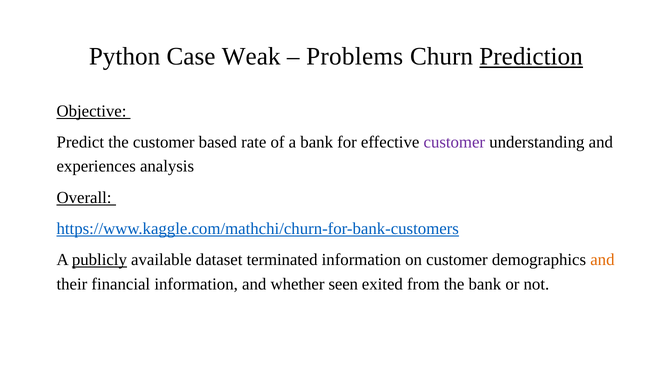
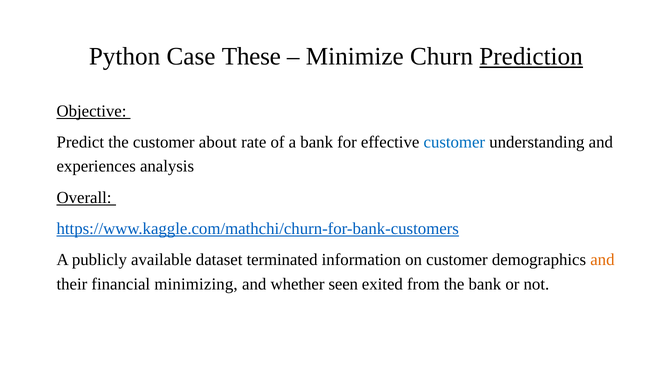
Weak: Weak -> These
Problems: Problems -> Minimize
based: based -> about
customer at (454, 142) colour: purple -> blue
publicly underline: present -> none
financial information: information -> minimizing
